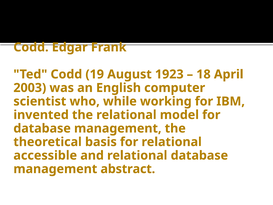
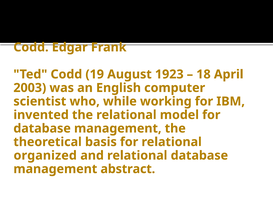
accessible: accessible -> organized
